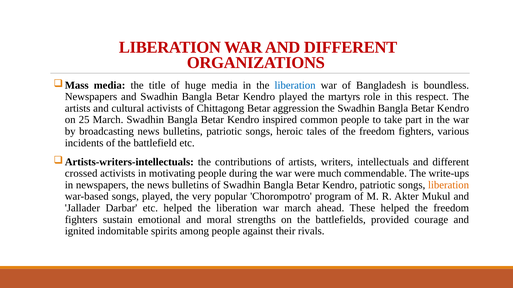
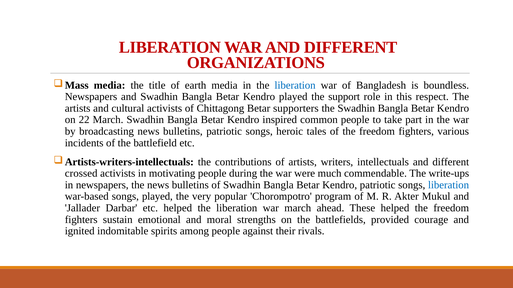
huge: huge -> earth
martyrs: martyrs -> support
aggression: aggression -> supporters
25: 25 -> 22
liberation at (449, 185) colour: orange -> blue
